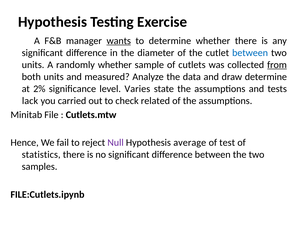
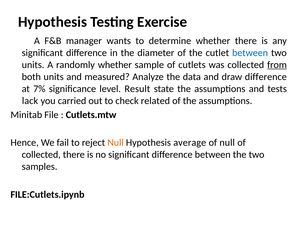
wants underline: present -> none
draw determine: determine -> difference
2%: 2% -> 7%
Varies: Varies -> Result
Null at (116, 143) colour: purple -> orange
of test: test -> null
statistics at (41, 155): statistics -> collected
